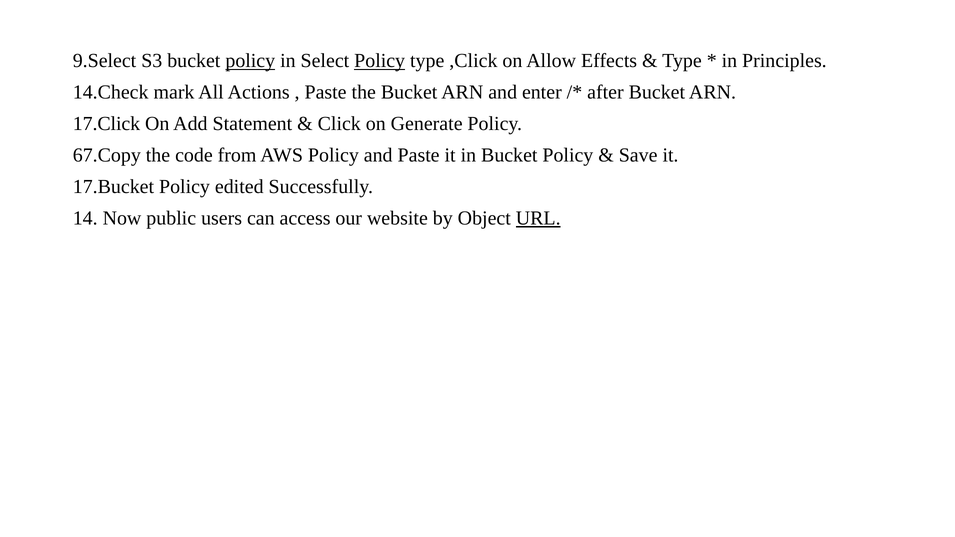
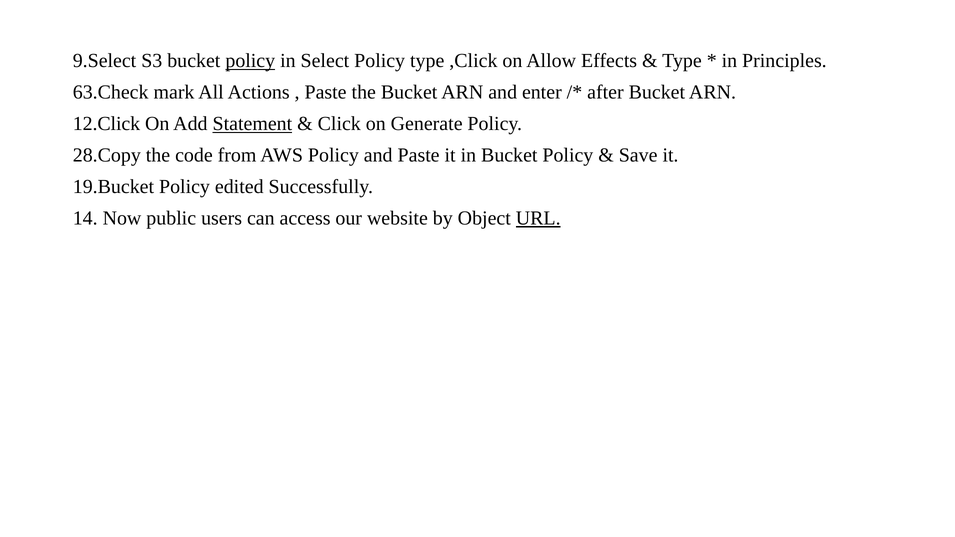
Policy at (380, 61) underline: present -> none
14.Check: 14.Check -> 63.Check
17.Click: 17.Click -> 12.Click
Statement underline: none -> present
67.Copy: 67.Copy -> 28.Copy
17.Bucket: 17.Bucket -> 19.Bucket
